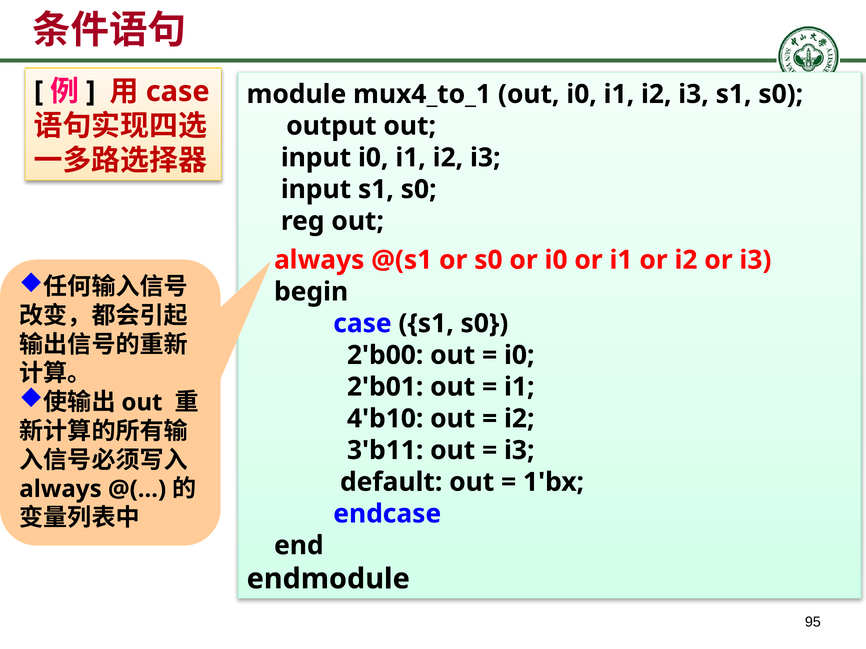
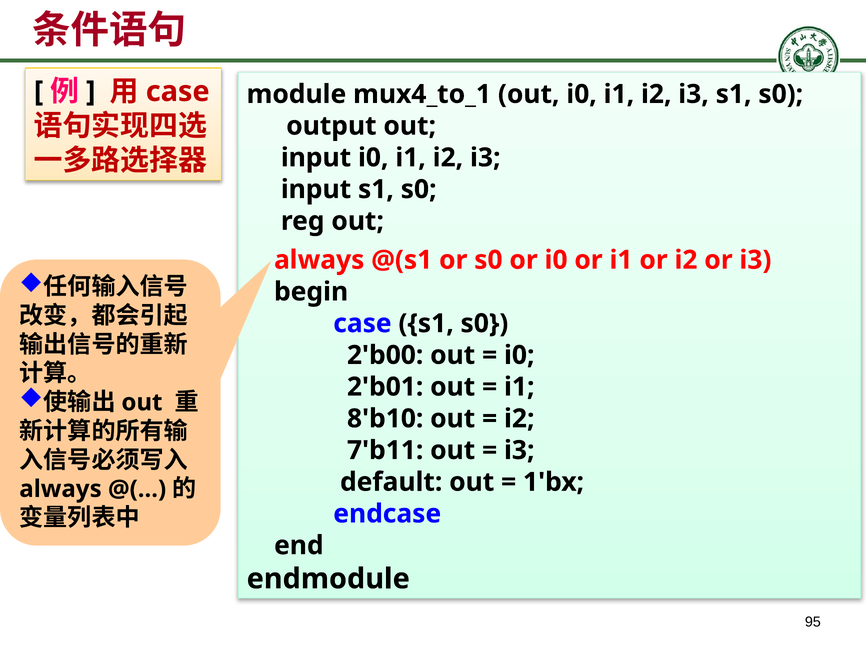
4'b10: 4'b10 -> 8'b10
3'b11: 3'b11 -> 7'b11
